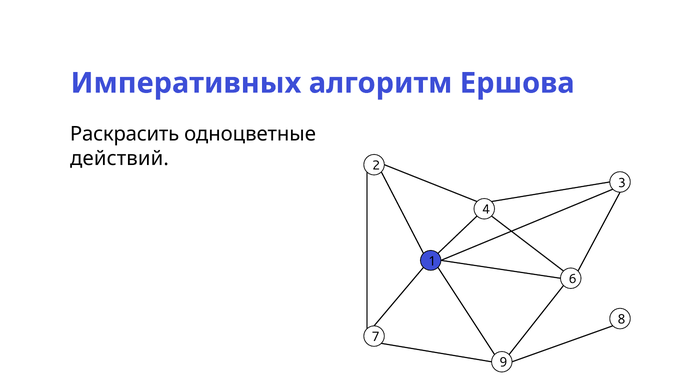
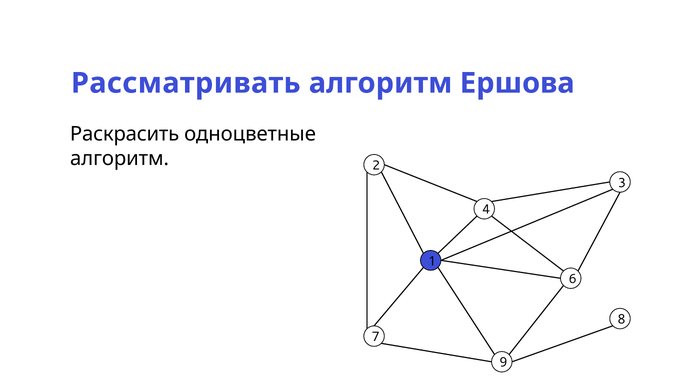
Императивных: Императивных -> Рассматривать
действий at (119, 159): действий -> алгоритм
